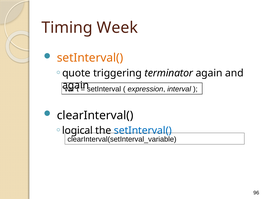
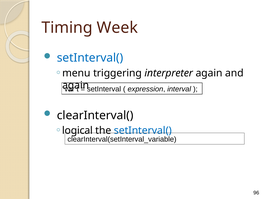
setInterval( at (90, 58) colour: orange -> blue
quote: quote -> menu
terminator: terminator -> interpreter
